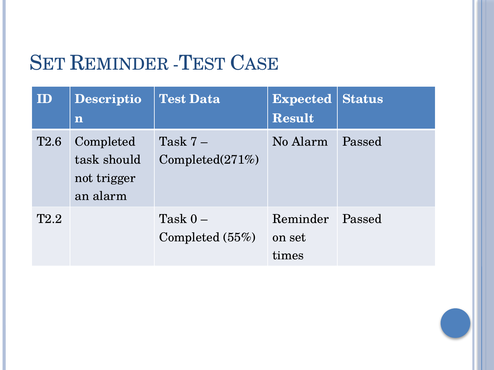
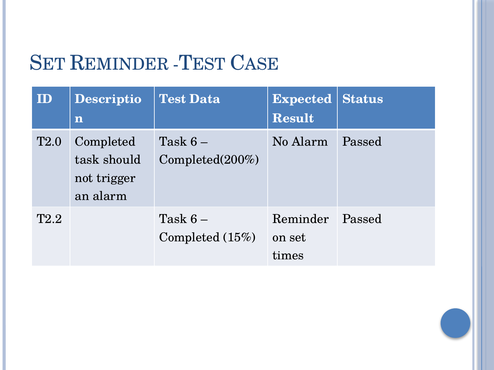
T2.6: T2.6 -> T2.0
7 at (194, 142): 7 -> 6
Completed(271%: Completed(271% -> Completed(200%
T2.2 Task 0: 0 -> 6
55%: 55% -> 15%
